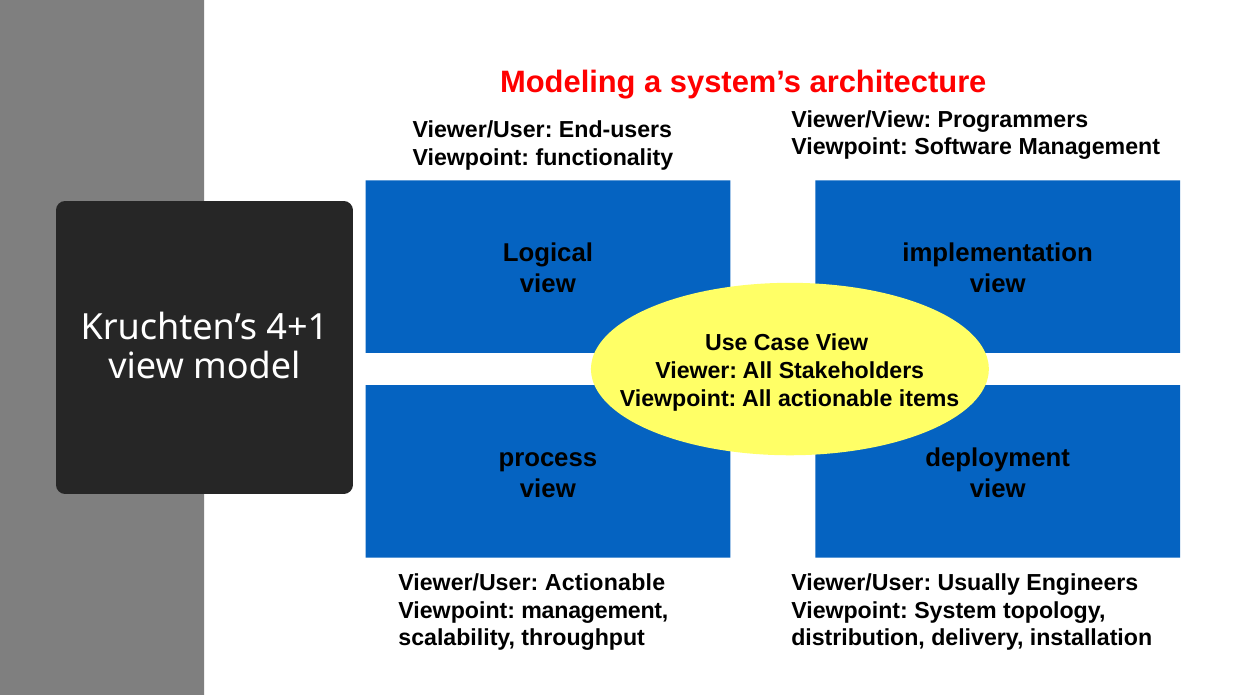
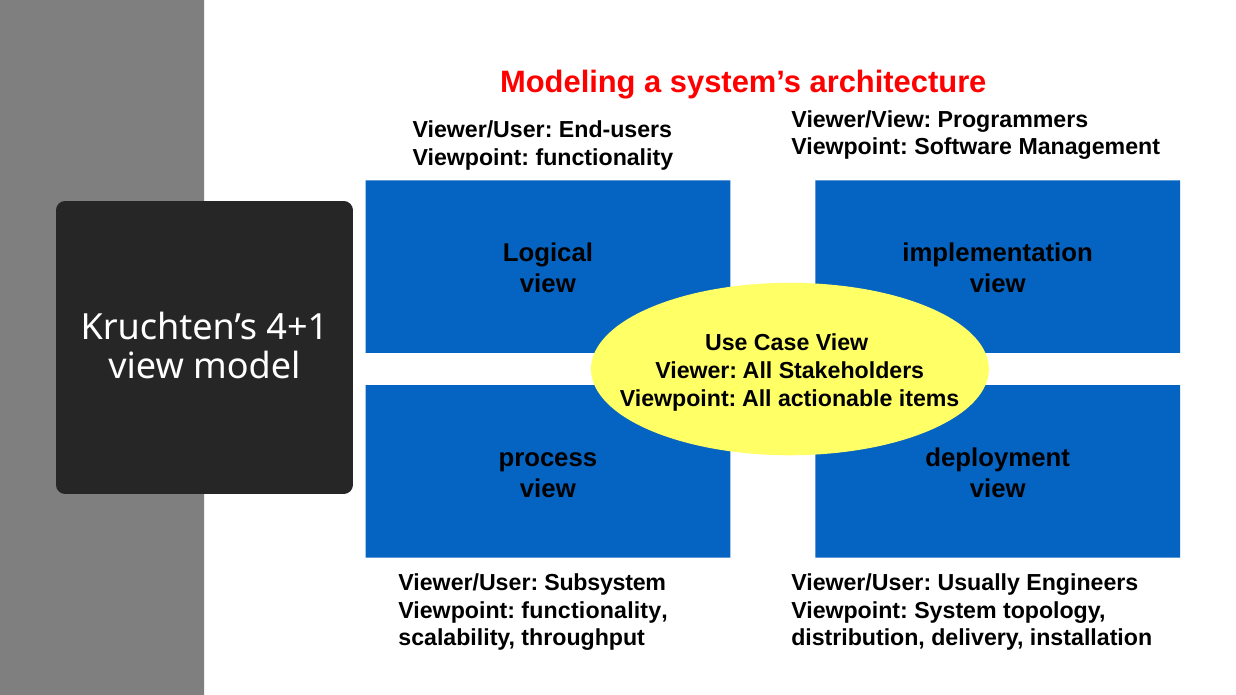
Viewer/User Actionable: Actionable -> Subsystem
management at (595, 611): management -> functionality
